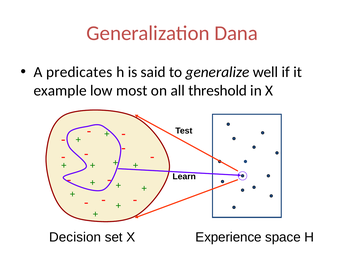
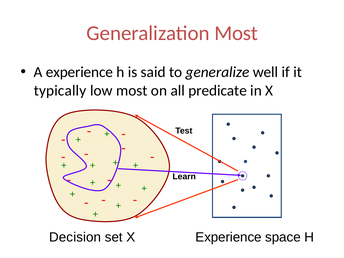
Generalization Dana: Dana -> Most
A predicates: predicates -> experience
example: example -> typically
threshold: threshold -> predicate
